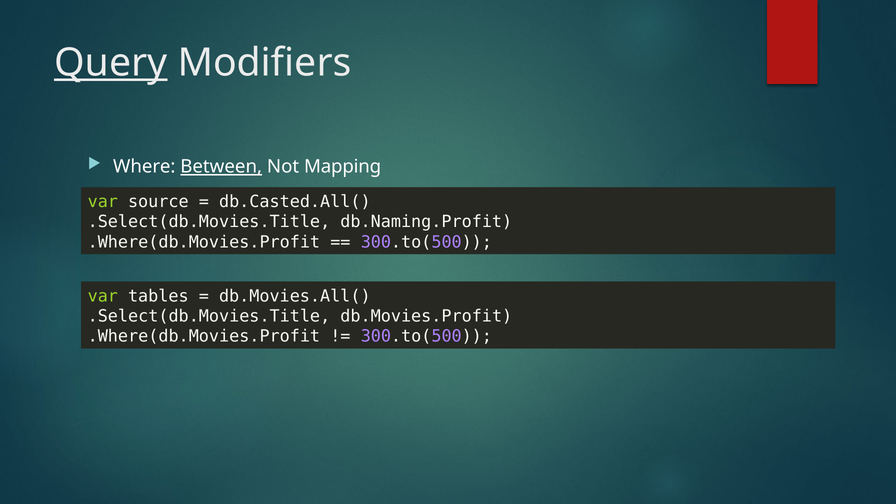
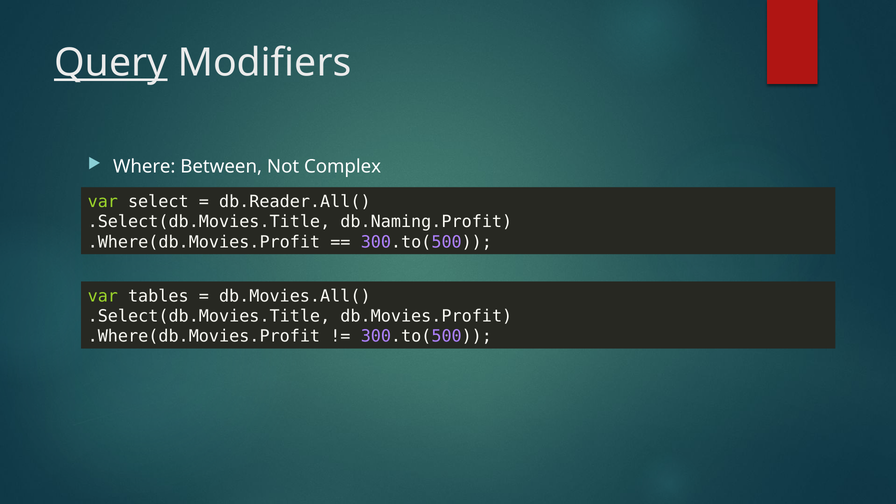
Between underline: present -> none
Mapping: Mapping -> Complex
source: source -> select
db.Casted.All(: db.Casted.All( -> db.Reader.All(
